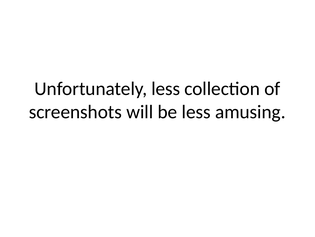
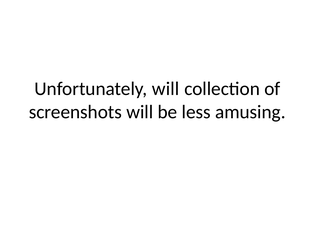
Unfortunately less: less -> will
